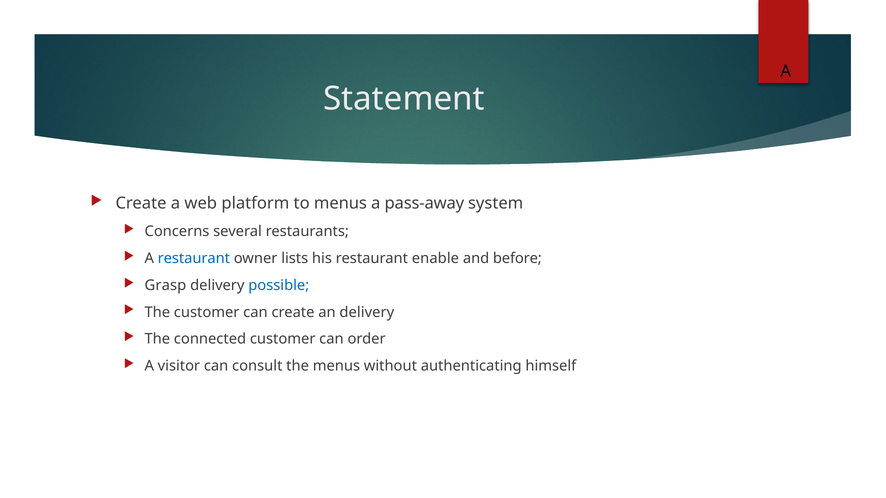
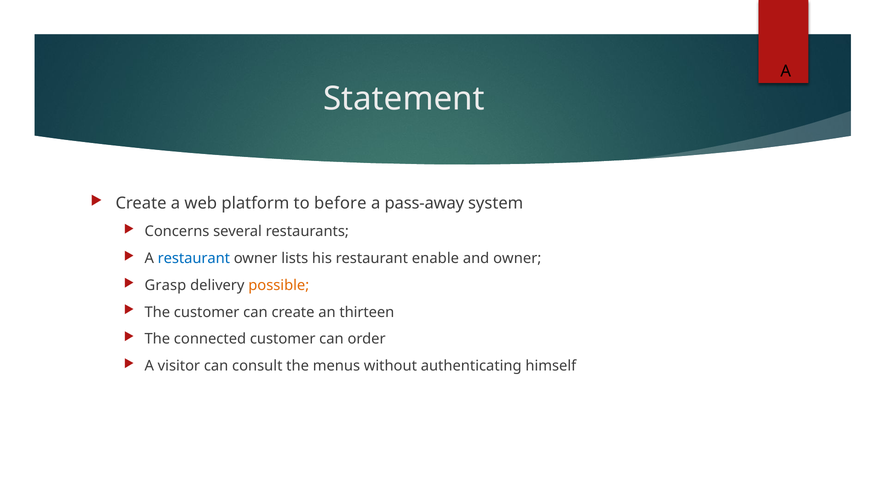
to menus: menus -> before
and before: before -> owner
possible colour: blue -> orange
an delivery: delivery -> thirteen
